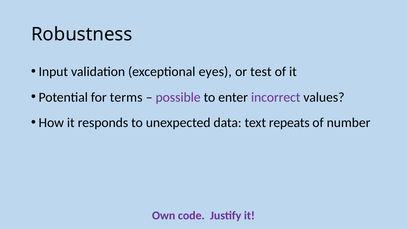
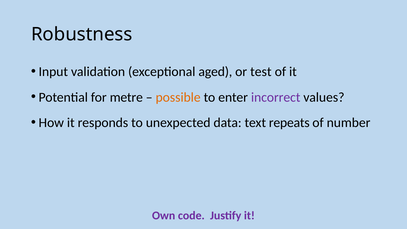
eyes: eyes -> aged
terms: terms -> metre
possible colour: purple -> orange
